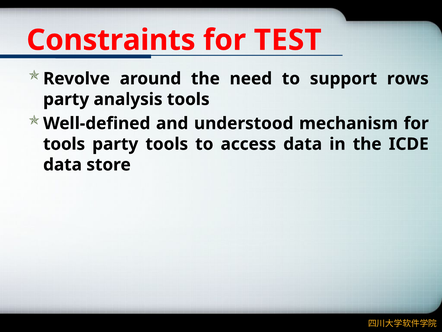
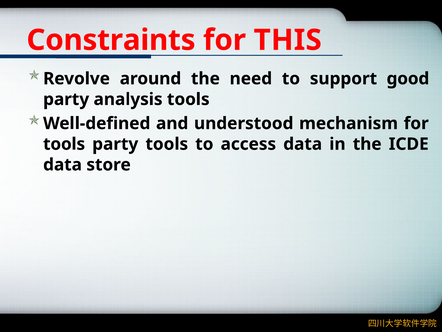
TEST: TEST -> THIS
rows: rows -> good
